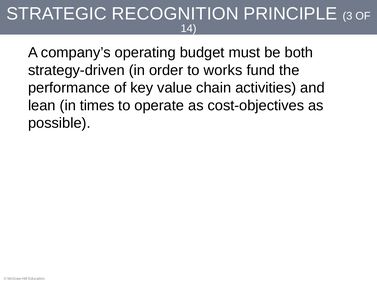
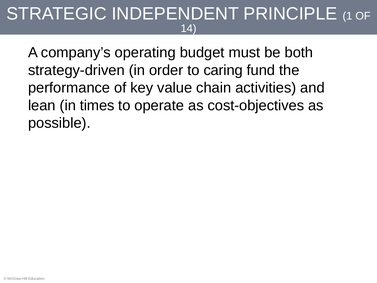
RECOGNITION: RECOGNITION -> INDEPENDENT
3: 3 -> 1
works: works -> caring
